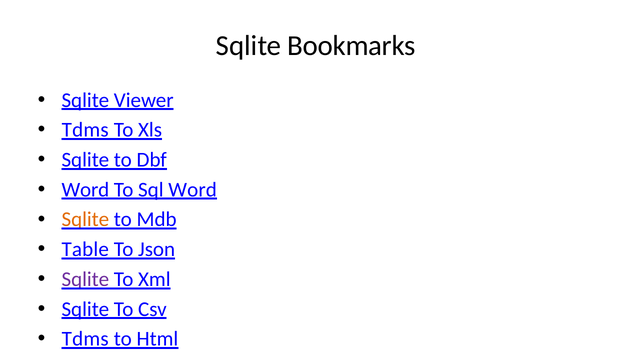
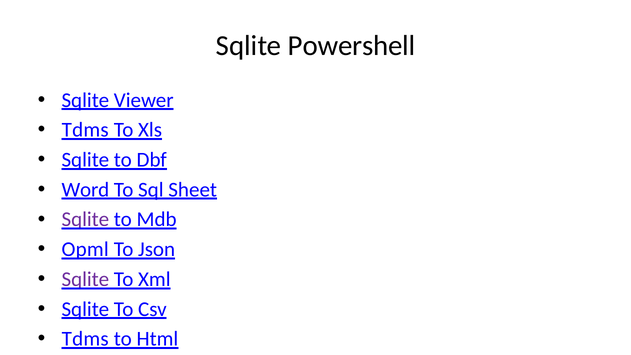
Bookmarks: Bookmarks -> Powershell
Sql Word: Word -> Sheet
Sqlite at (85, 220) colour: orange -> purple
Table: Table -> Opml
